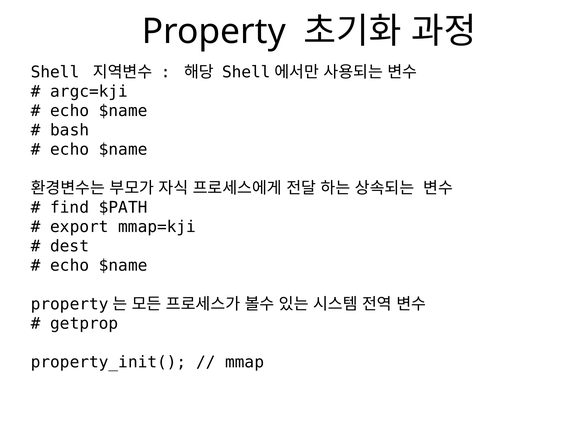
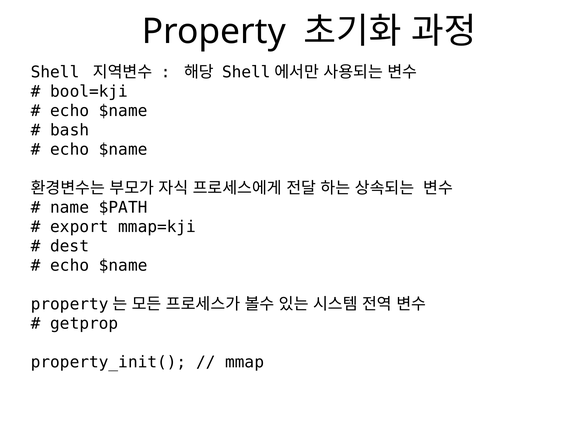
argc=kji: argc=kji -> bool=kji
find: find -> name
